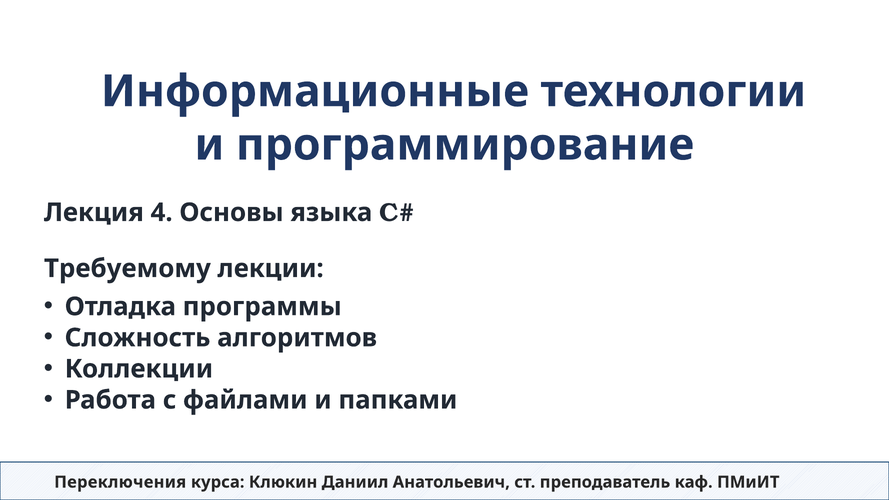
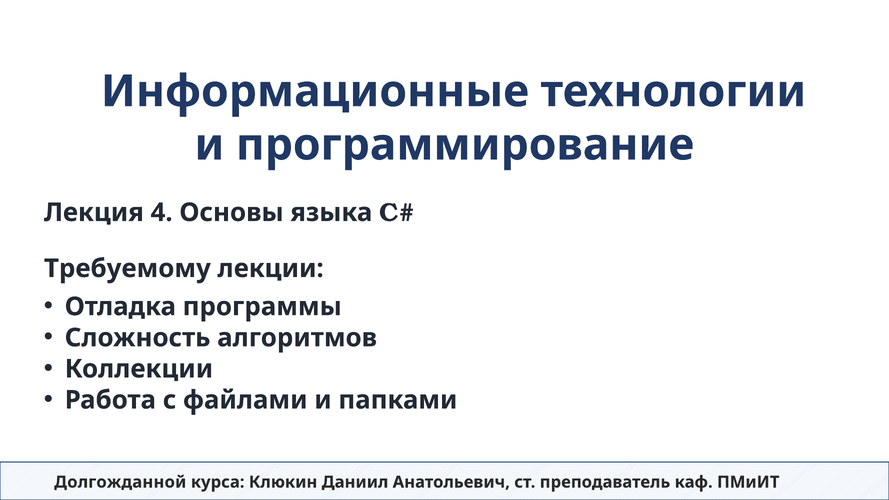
Переключения: Переключения -> Долгожданной
